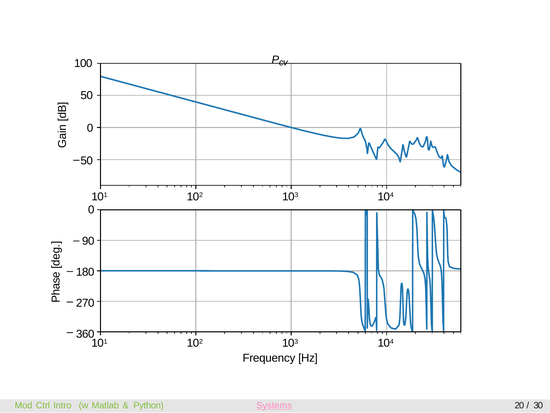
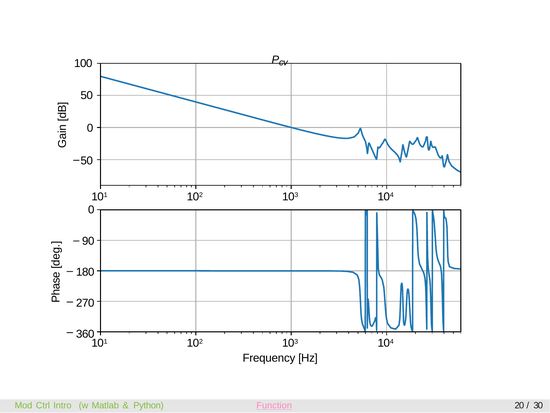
Systems: Systems -> Function
